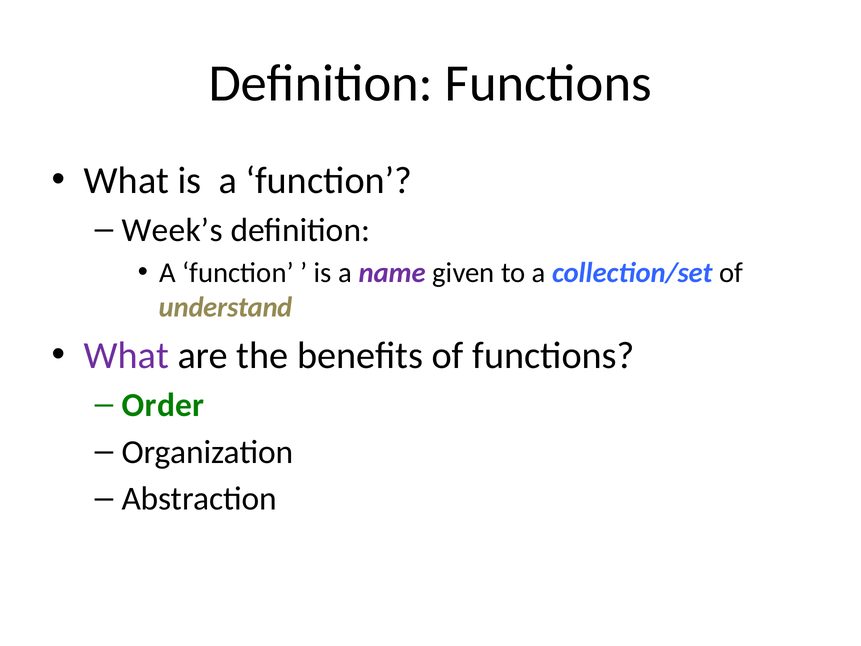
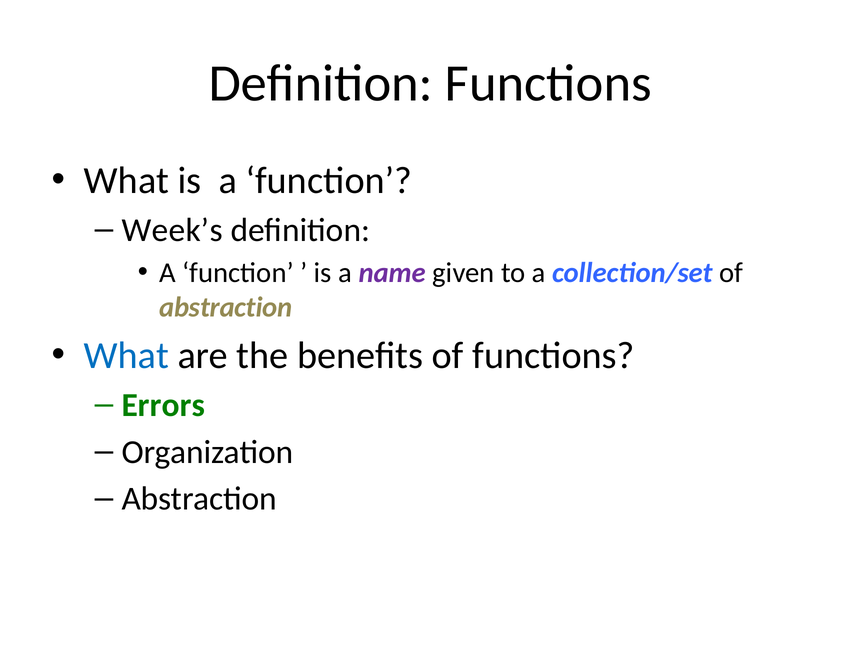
understand at (226, 307): understand -> abstraction
What at (126, 356) colour: purple -> blue
Order: Order -> Errors
